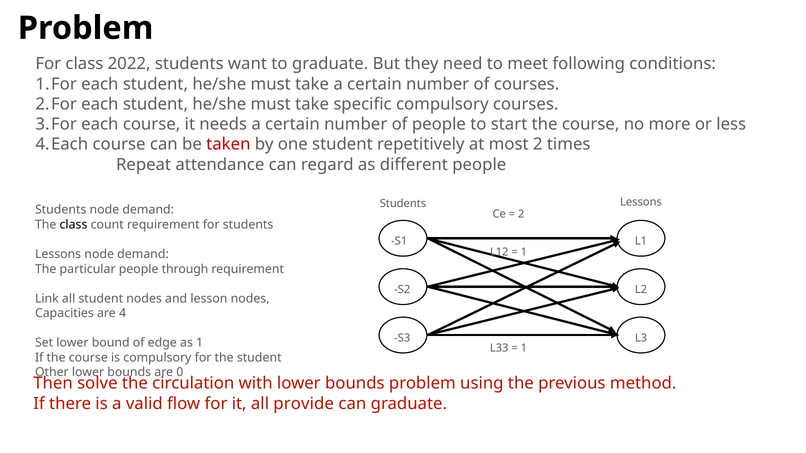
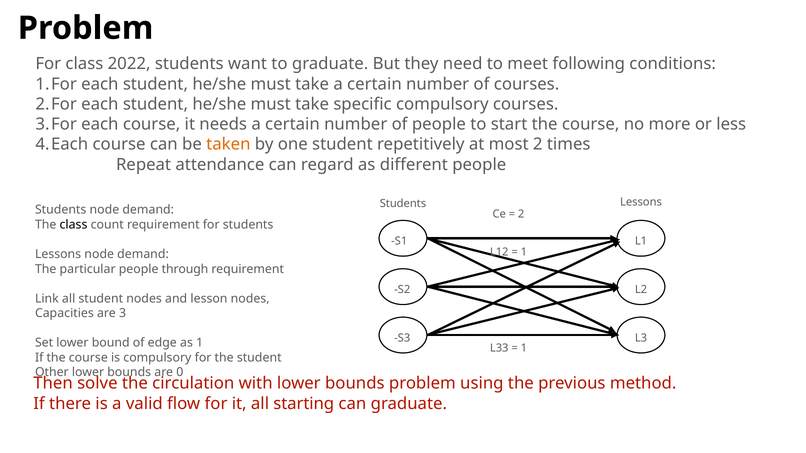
taken colour: red -> orange
4: 4 -> 3
provide: provide -> starting
